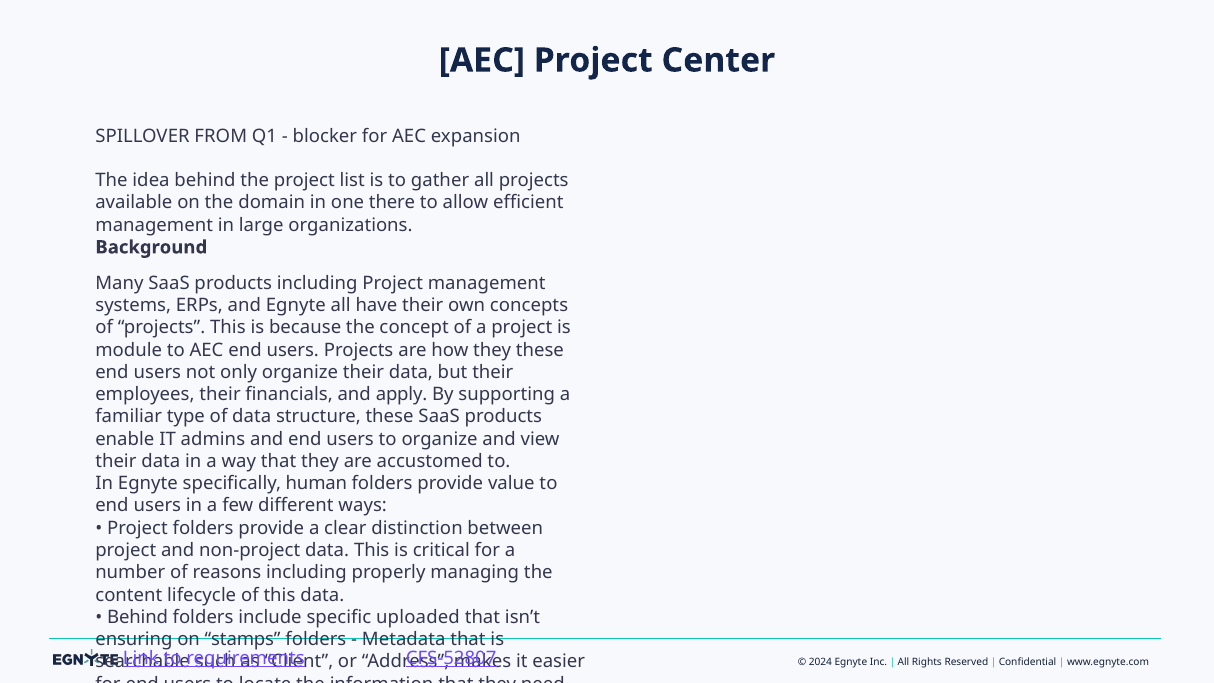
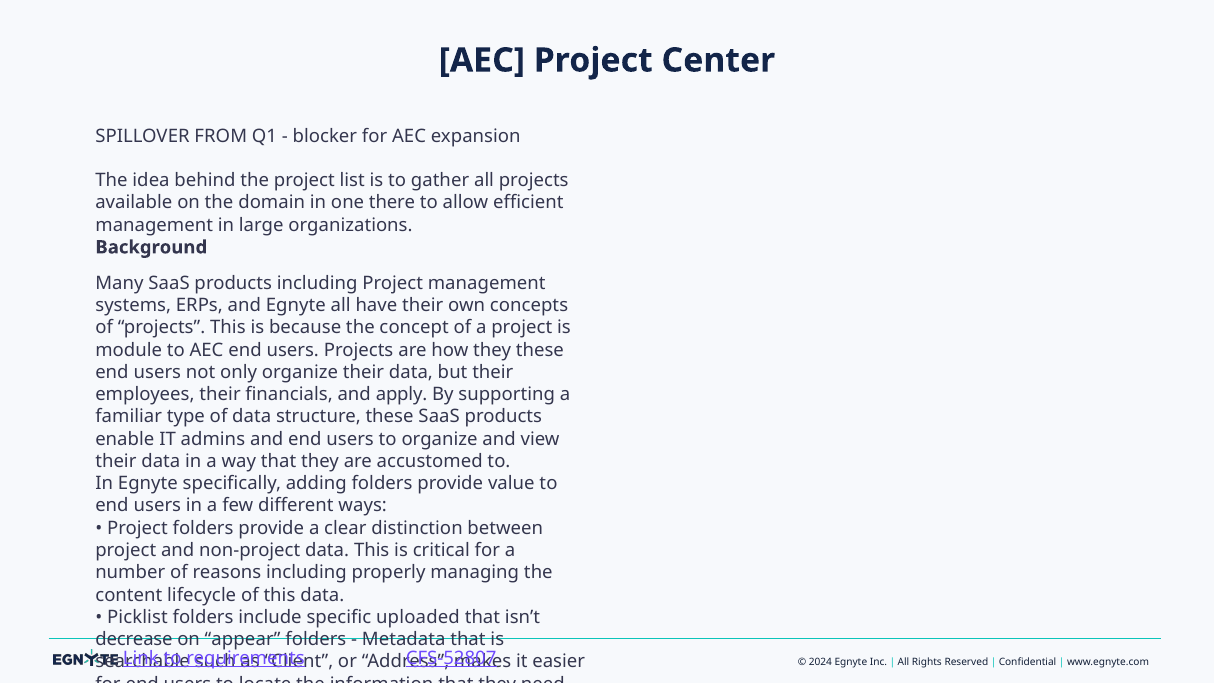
human: human -> adding
Behind at (138, 617): Behind -> Picklist
ensuring: ensuring -> decrease
stamps: stamps -> appear
